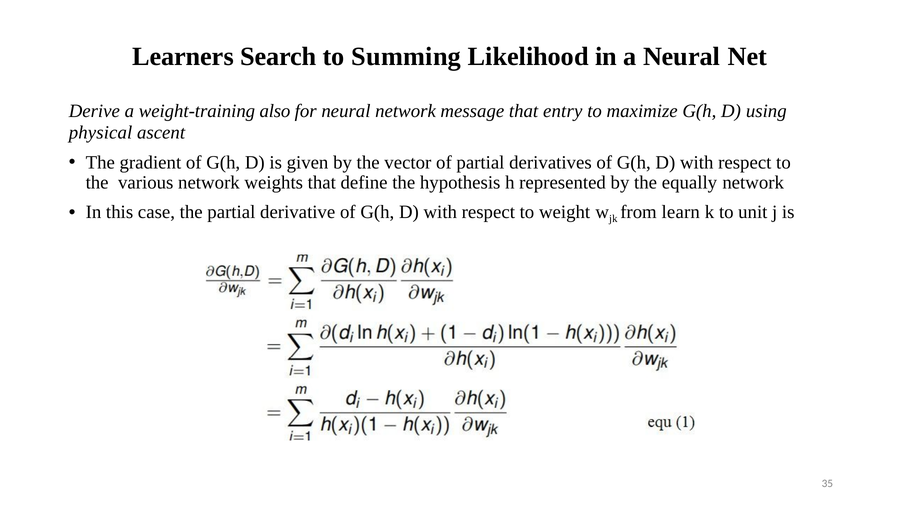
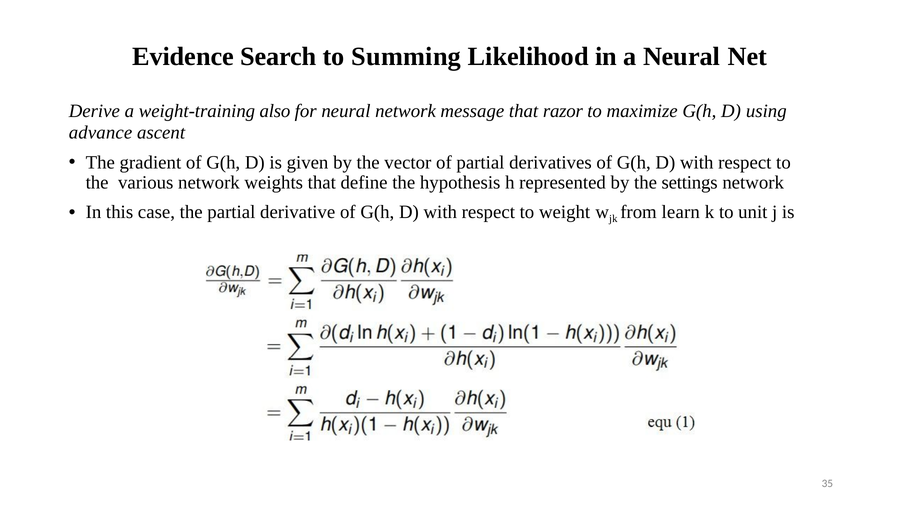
Learners: Learners -> Evidence
entry: entry -> razor
physical: physical -> advance
equally: equally -> settings
